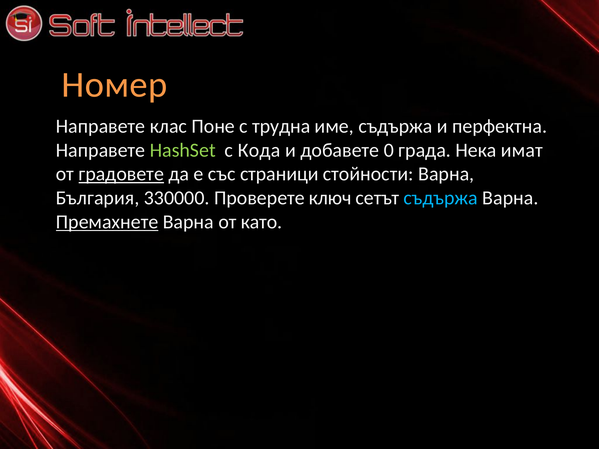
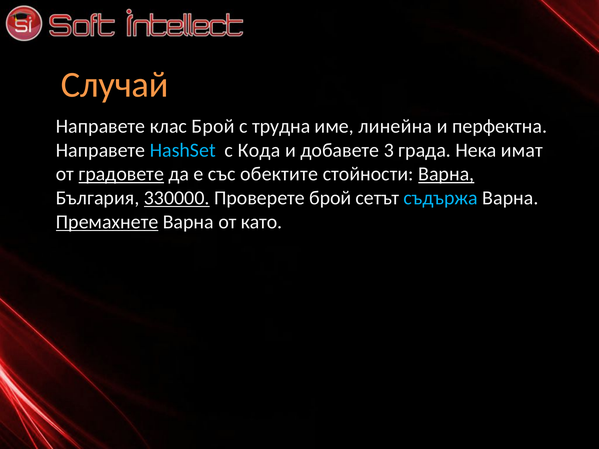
Номер: Номер -> Случай
клас Поне: Поне -> Брой
име съдържа: съдържа -> линейна
HashSet colour: light green -> light blue
0: 0 -> 3
страници: страници -> обектите
Варна at (446, 174) underline: none -> present
330000 underline: none -> present
Проверете ключ: ключ -> брой
